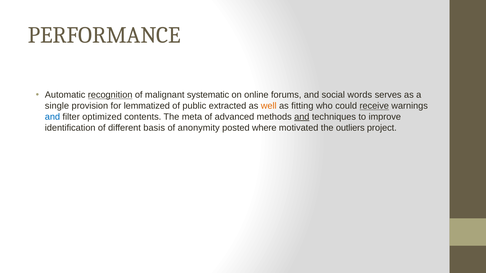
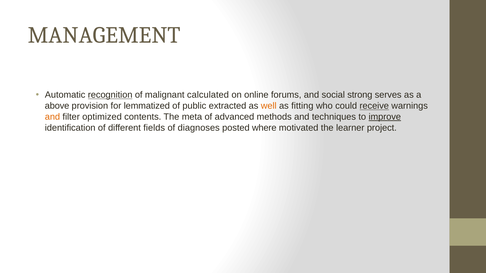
PERFORMANCE: PERFORMANCE -> MANAGEMENT
systematic: systematic -> calculated
words: words -> strong
single: single -> above
and at (52, 117) colour: blue -> orange
and at (302, 117) underline: present -> none
improve underline: none -> present
basis: basis -> fields
anonymity: anonymity -> diagnoses
outliers: outliers -> learner
